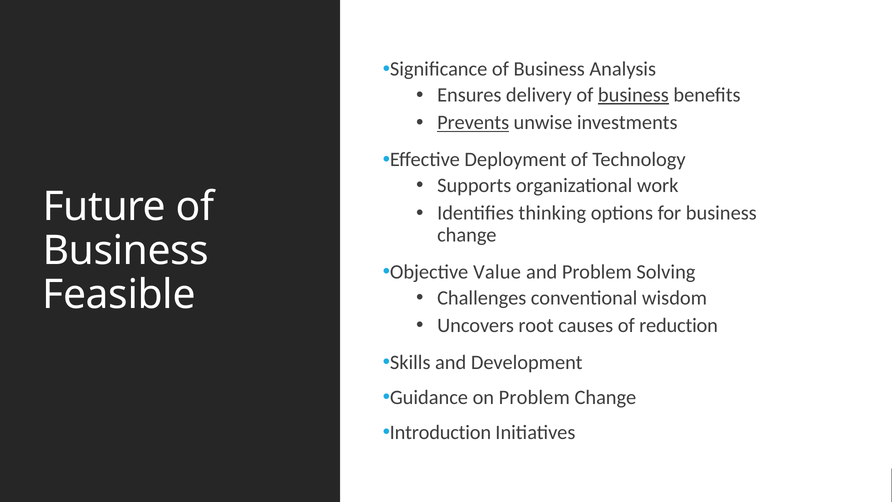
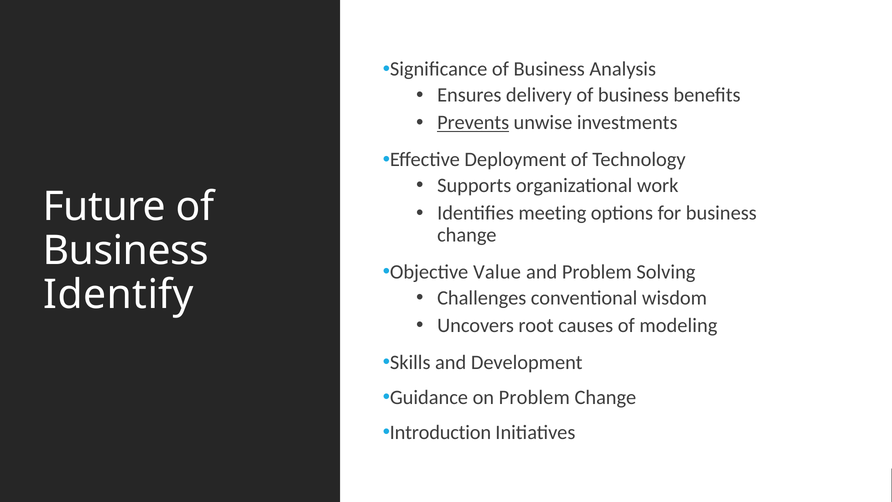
business at (633, 95) underline: present -> none
thinking: thinking -> meeting
Feasible: Feasible -> Identify
reduction: reduction -> modeling
